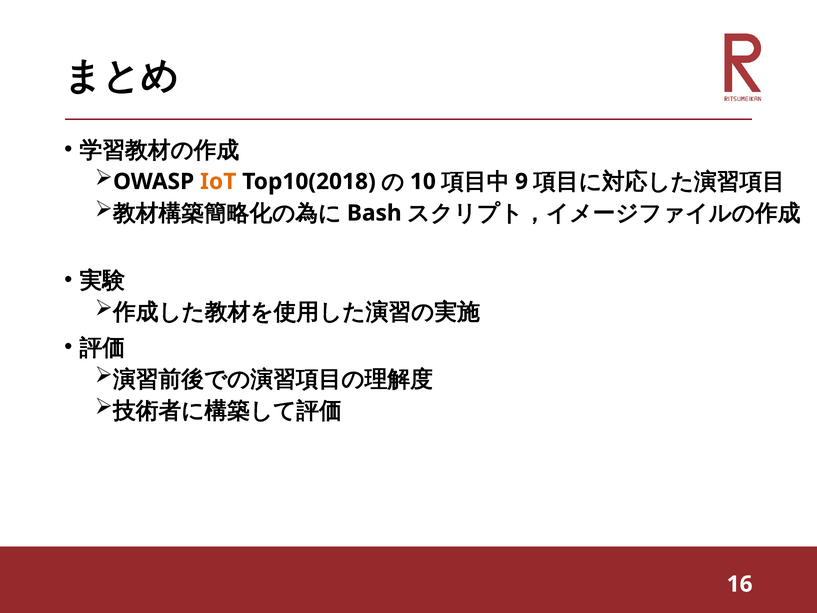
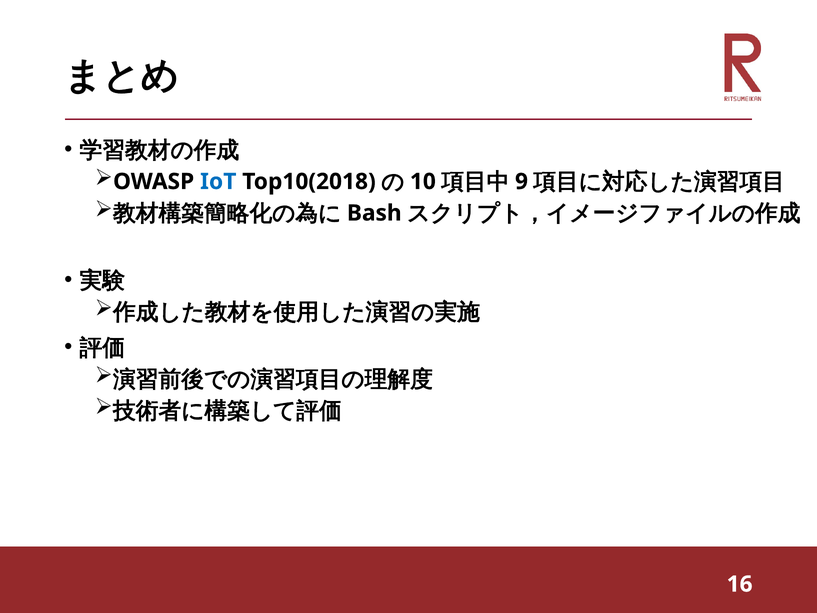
IoT colour: orange -> blue
